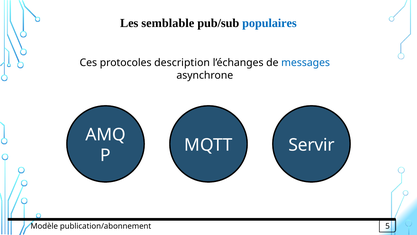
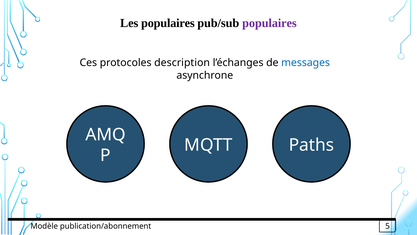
Les semblable: semblable -> populaires
populaires at (269, 23) colour: blue -> purple
Servir: Servir -> Paths
